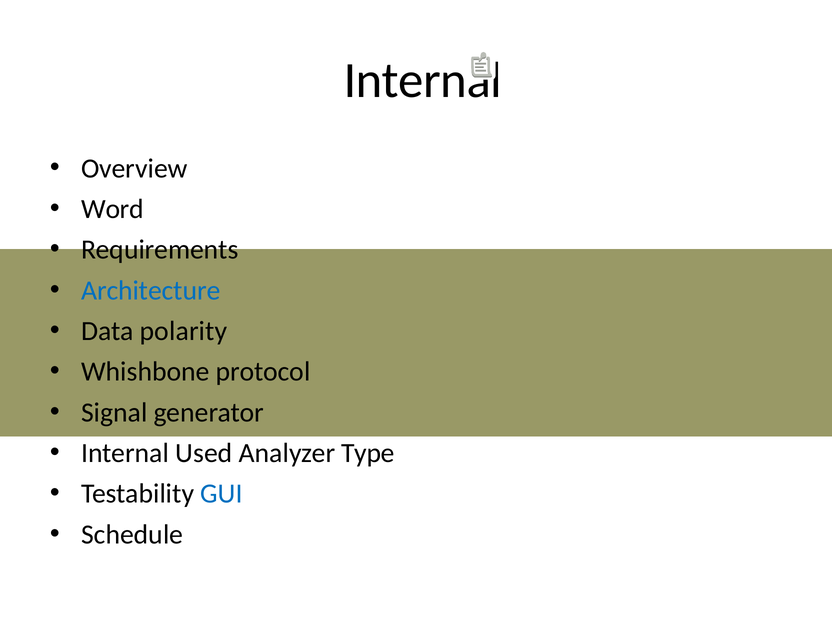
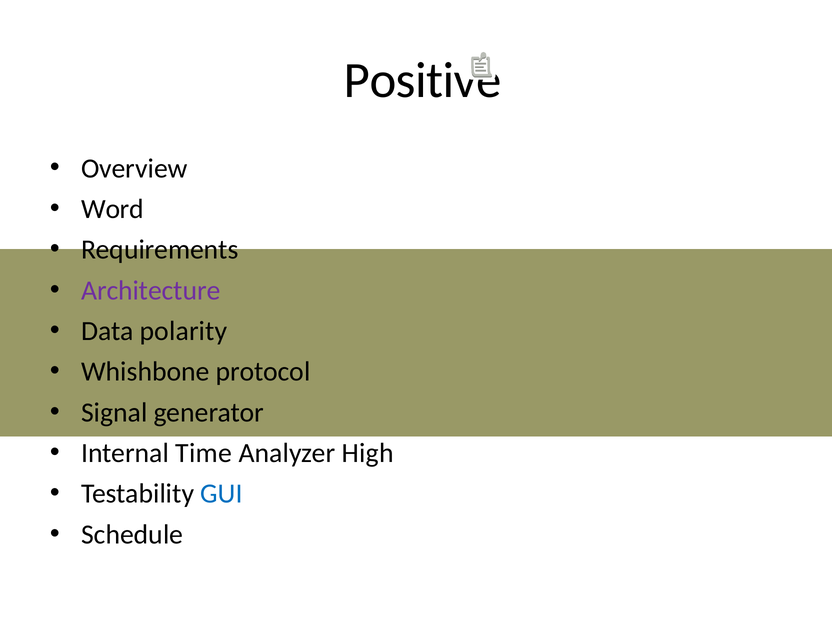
Internal at (423, 81): Internal -> Positive
Architecture colour: blue -> purple
Used: Used -> Time
Type: Type -> High
